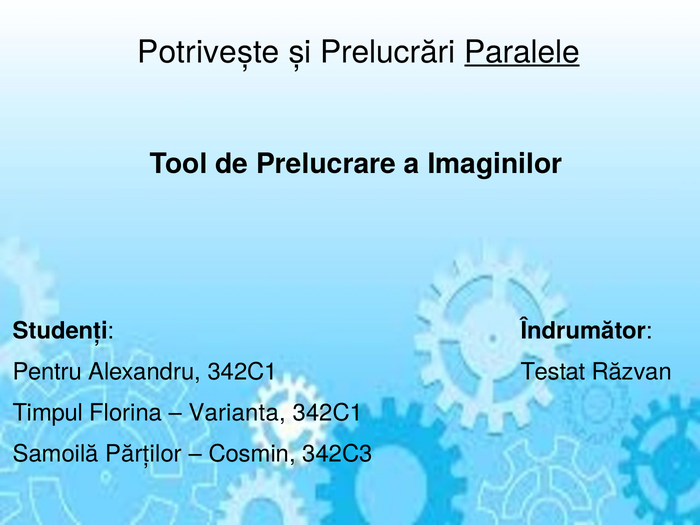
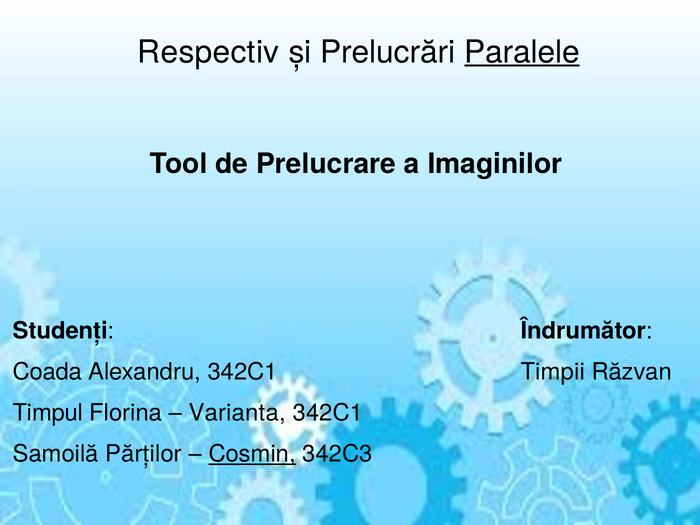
Potrivește: Potrivește -> Respectiv
Pentru: Pentru -> Coada
Testat: Testat -> Timpii
Cosmin underline: none -> present
